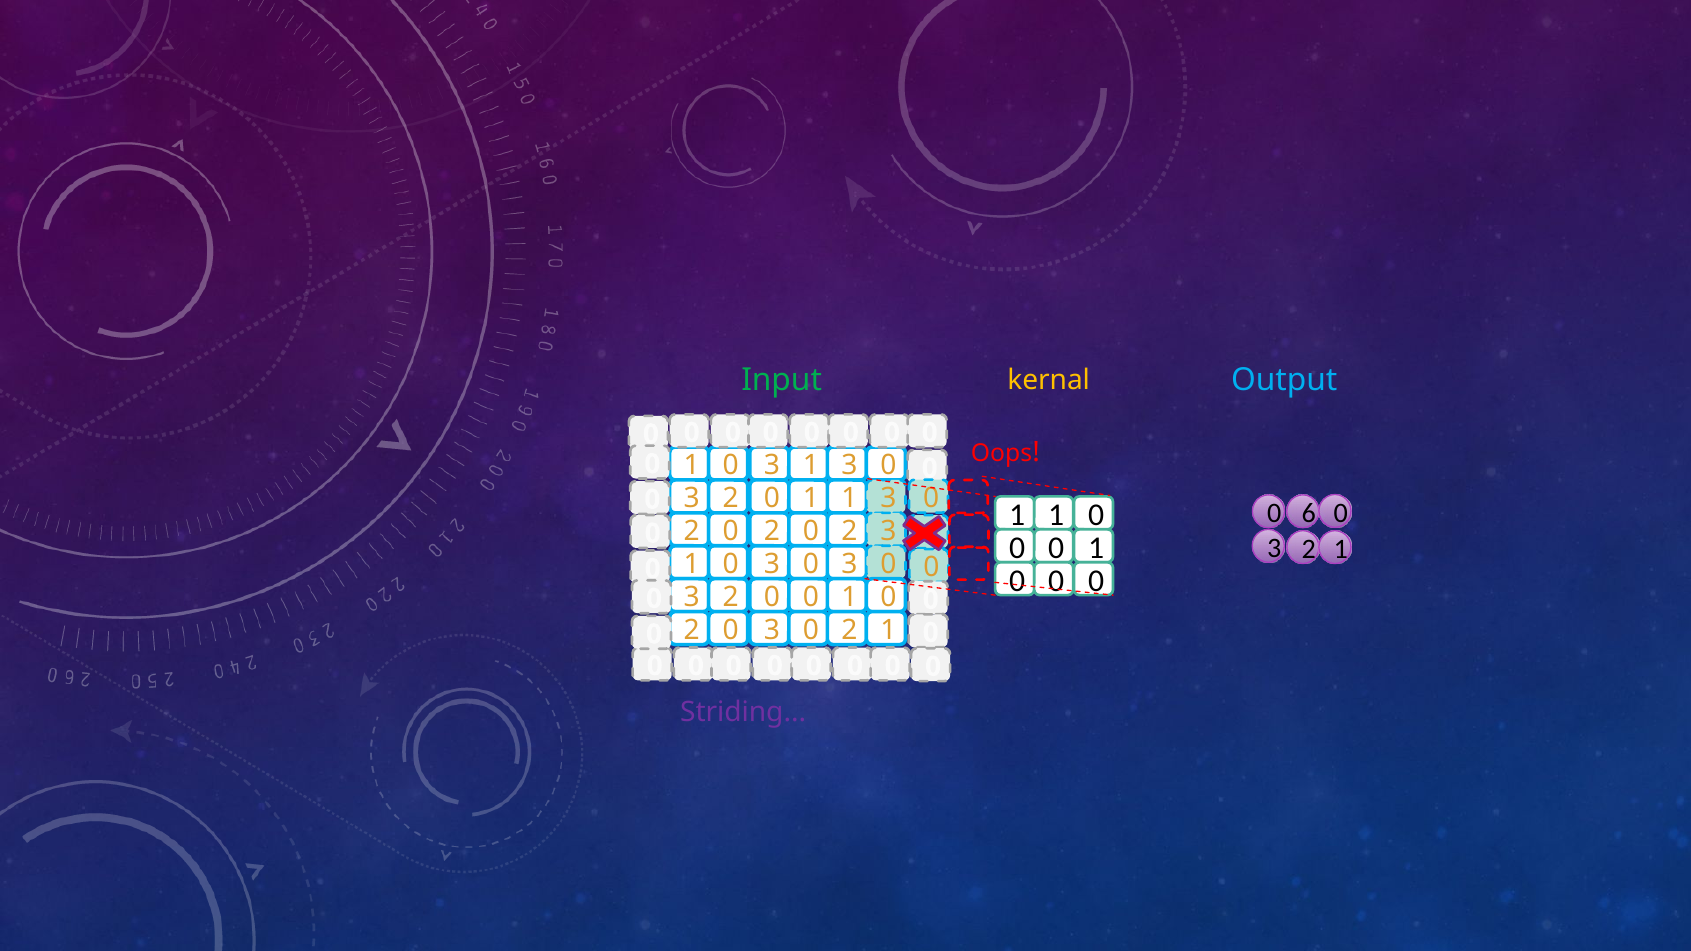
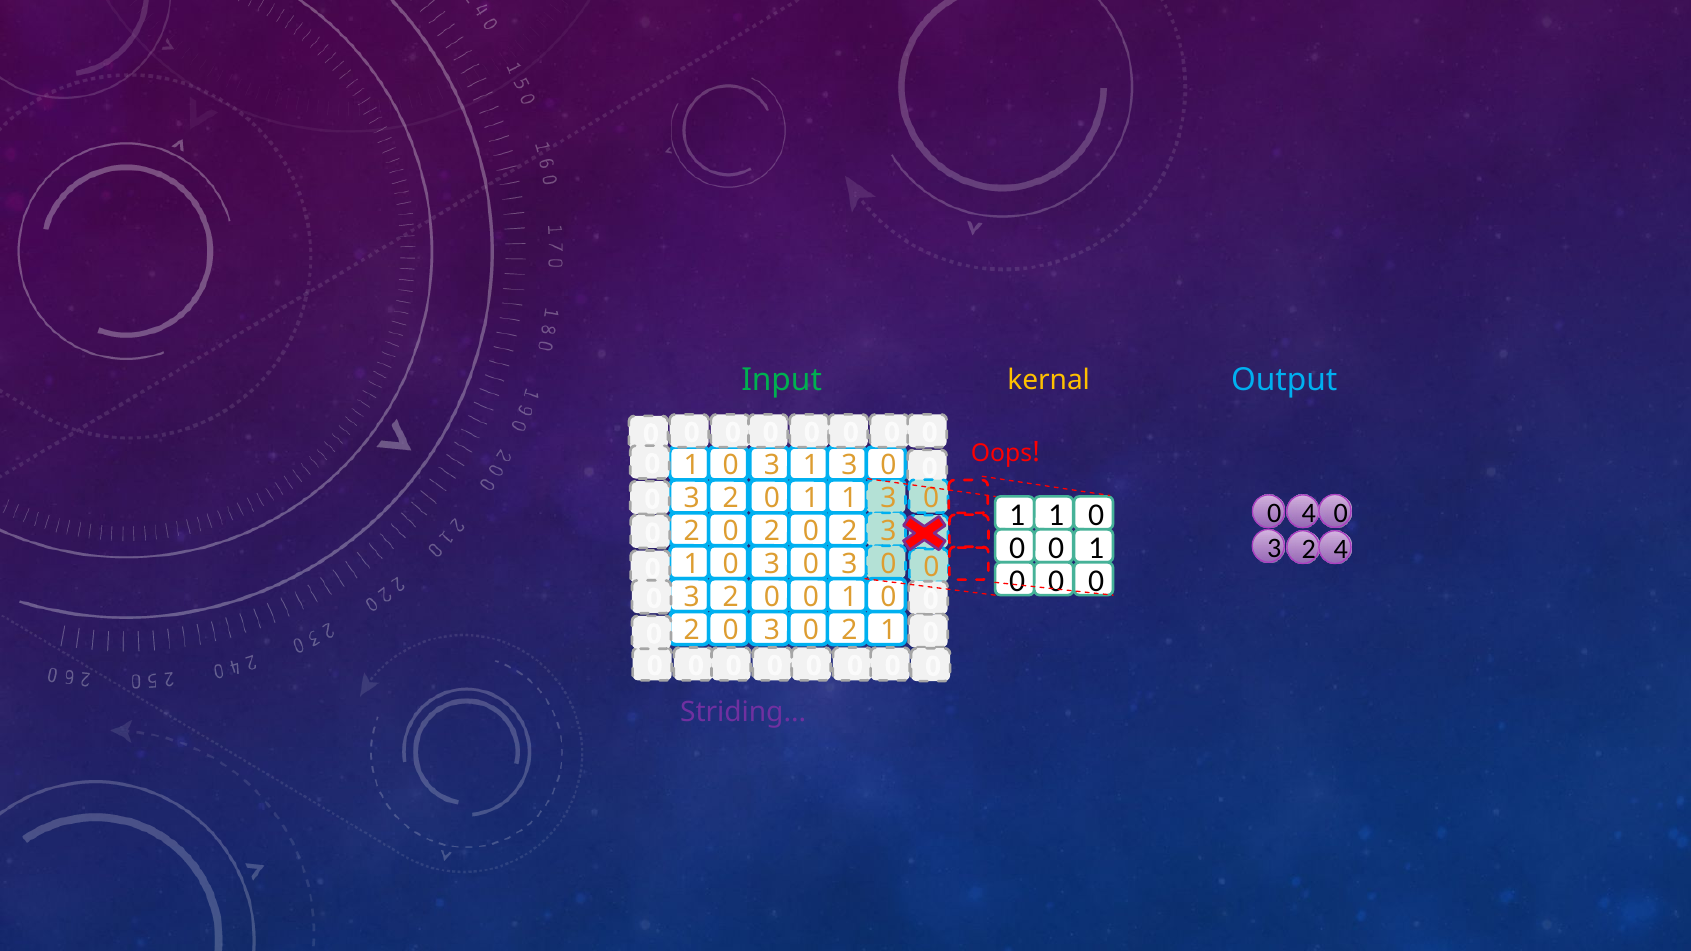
0 6: 6 -> 4
1 at (1341, 549): 1 -> 4
